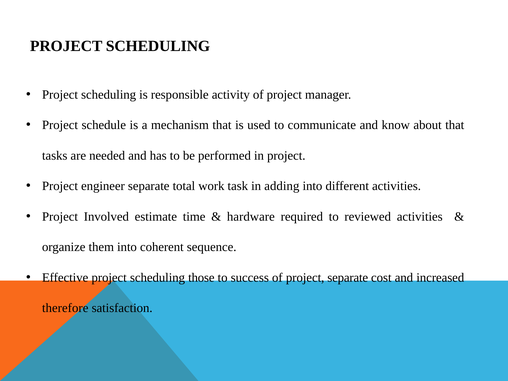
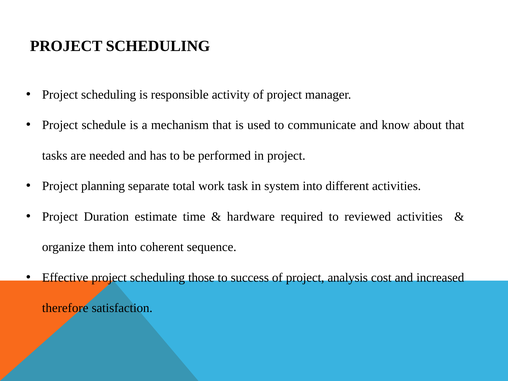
engineer: engineer -> planning
adding: adding -> system
Involved: Involved -> Duration
project separate: separate -> analysis
